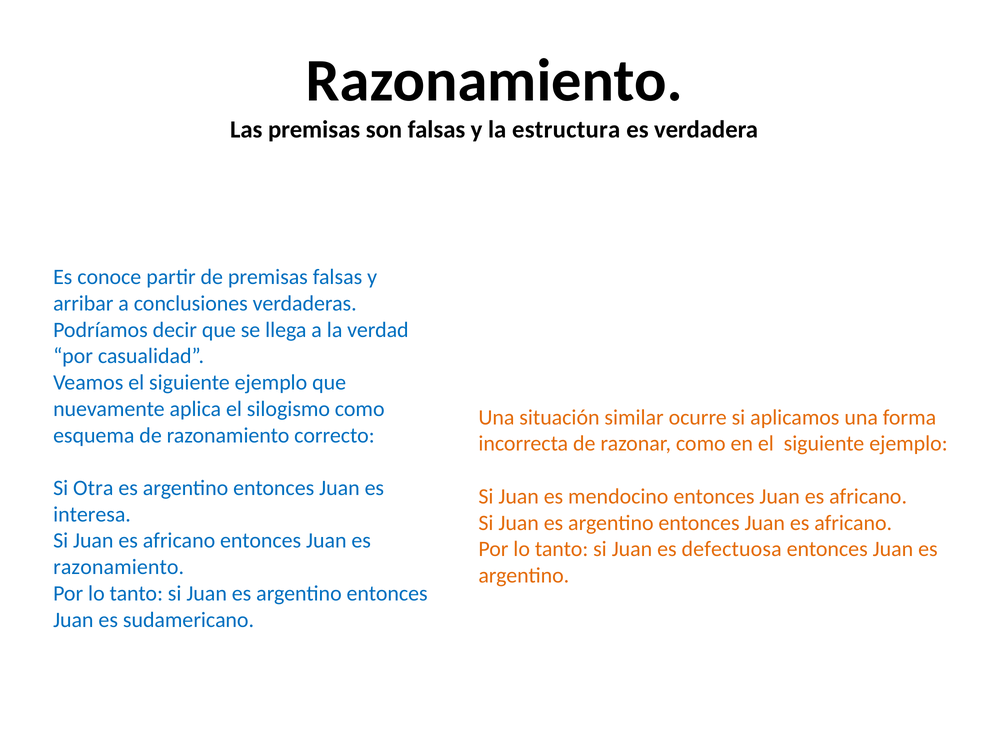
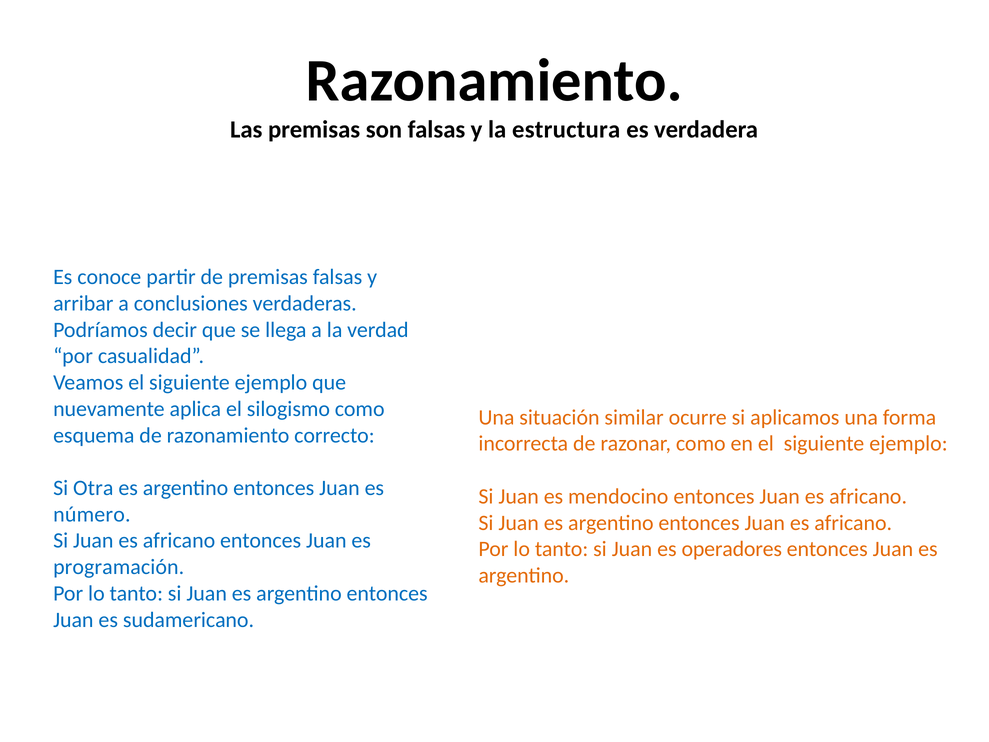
interesa: interesa -> número
defectuosa: defectuosa -> operadores
razonamiento at (119, 567): razonamiento -> programación
